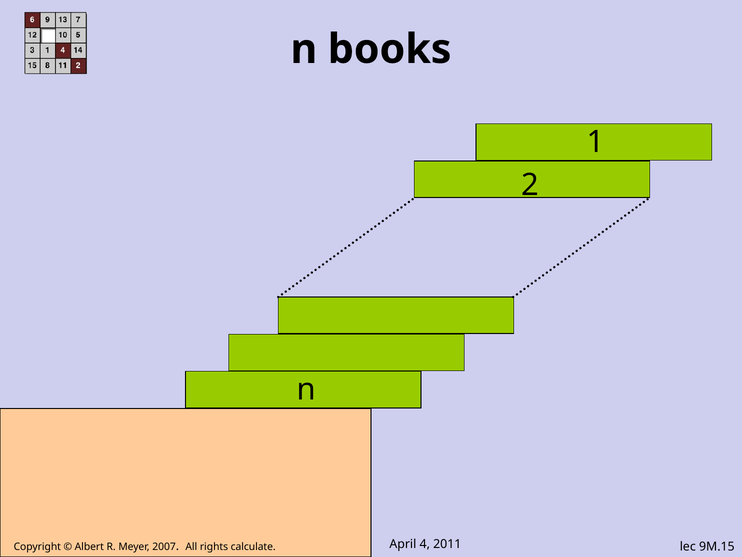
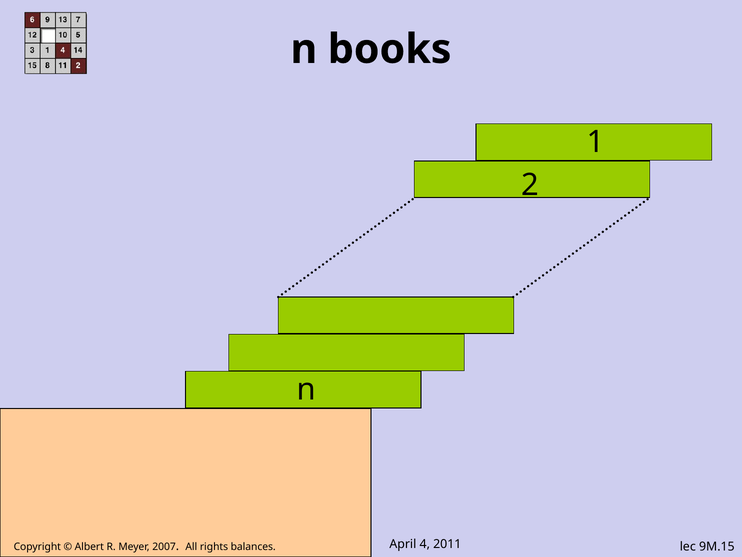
calculate: calculate -> balances
